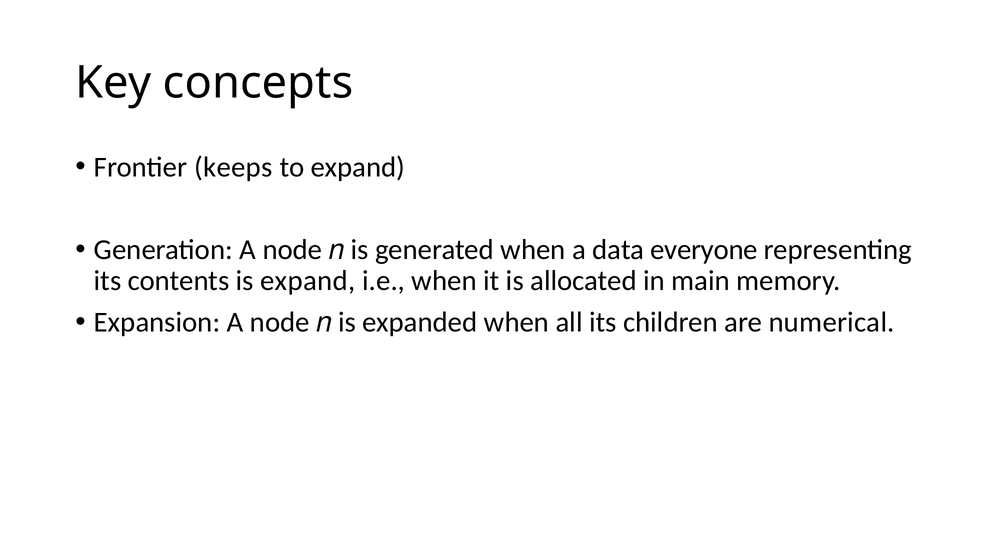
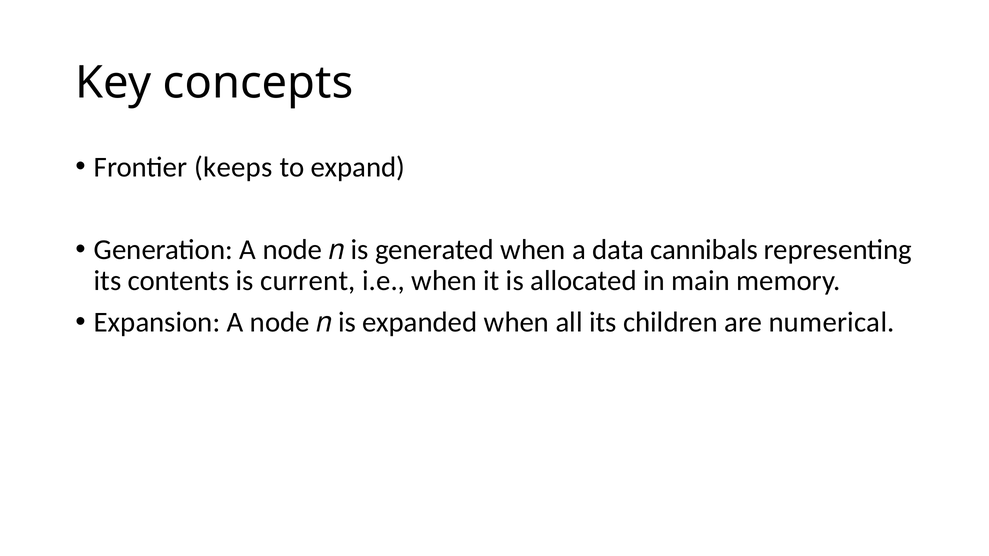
everyone: everyone -> cannibals
is expand: expand -> current
